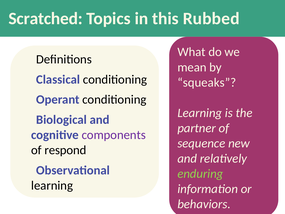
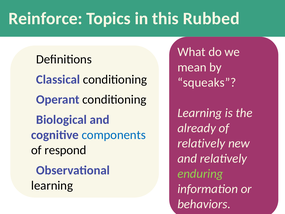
Scratched: Scratched -> Reinforce
partner: partner -> already
components colour: purple -> blue
sequence at (201, 143): sequence -> relatively
